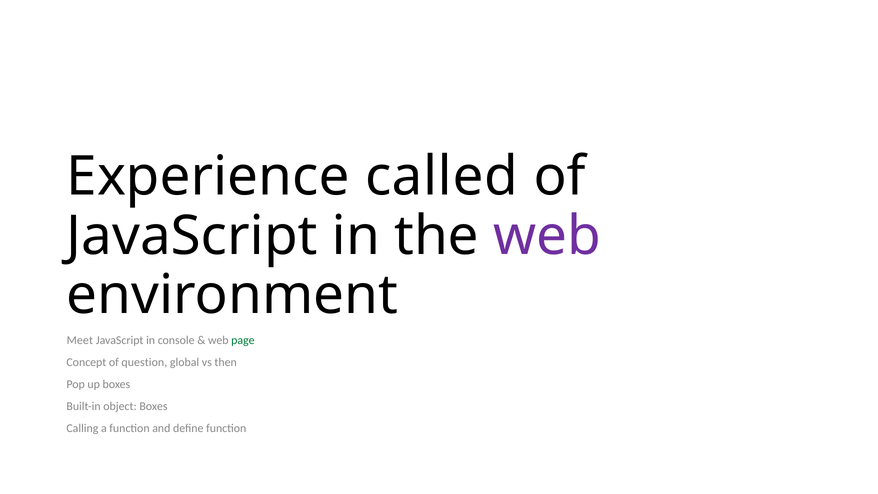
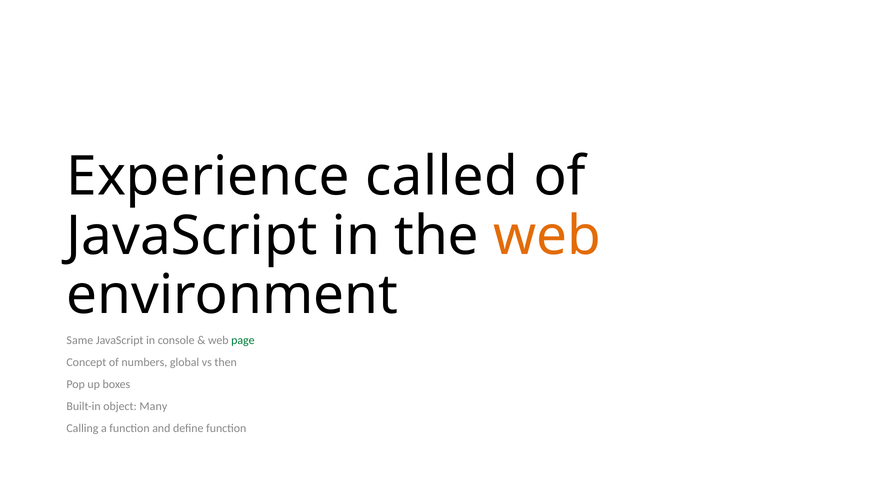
web at (547, 236) colour: purple -> orange
Meet: Meet -> Same
question: question -> numbers
object Boxes: Boxes -> Many
